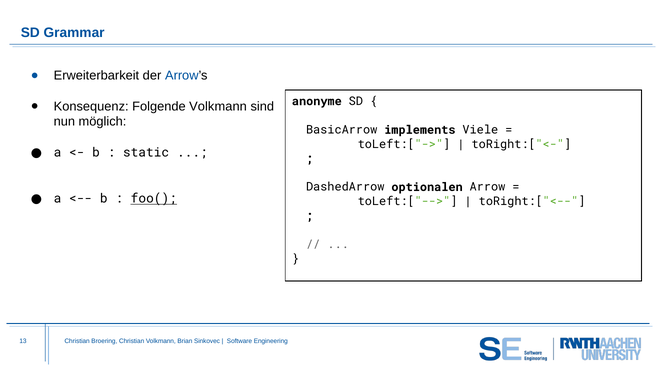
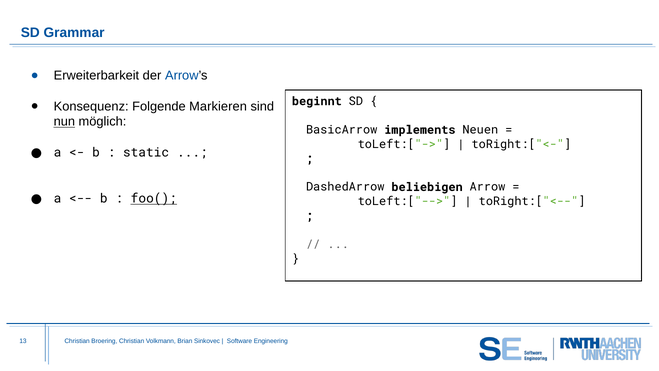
anonyme: anonyme -> beginnt
Folgende Volkmann: Volkmann -> Markieren
nun underline: none -> present
Viele: Viele -> Neuen
optionalen: optionalen -> beliebigen
